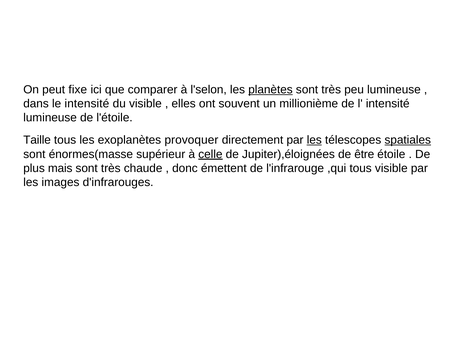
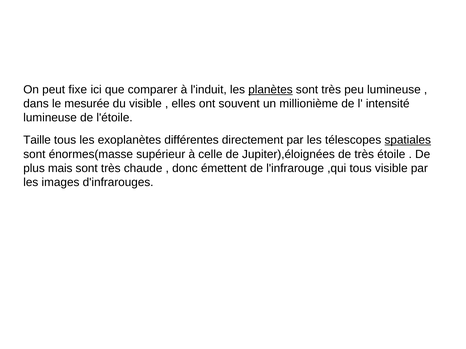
l'selon: l'selon -> l'induit
le intensité: intensité -> mesurée
provoquer: provoquer -> différentes
les at (314, 140) underline: present -> none
celle underline: present -> none
de être: être -> très
